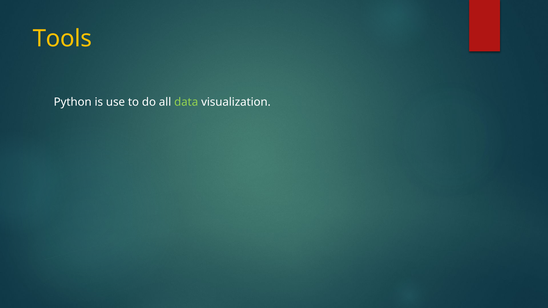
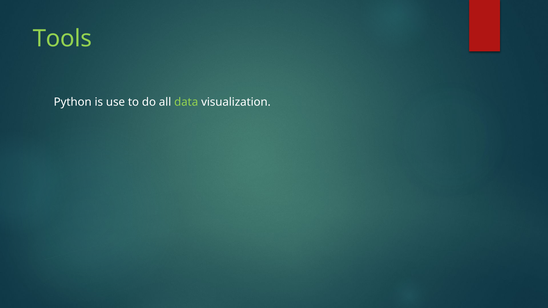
Tools colour: yellow -> light green
